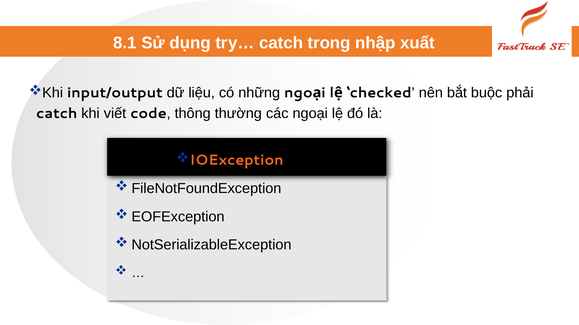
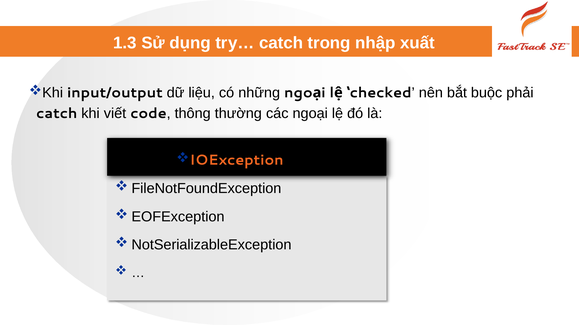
8.1: 8.1 -> 1.3
